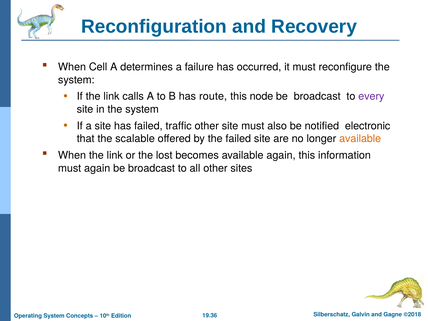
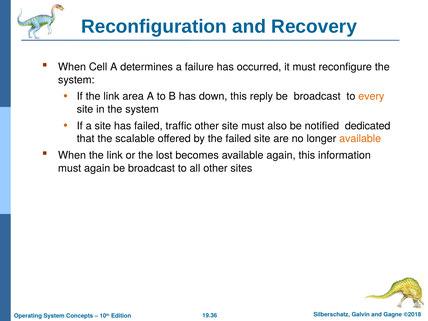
calls: calls -> area
route: route -> down
node: node -> reply
every colour: purple -> orange
electronic: electronic -> dedicated
